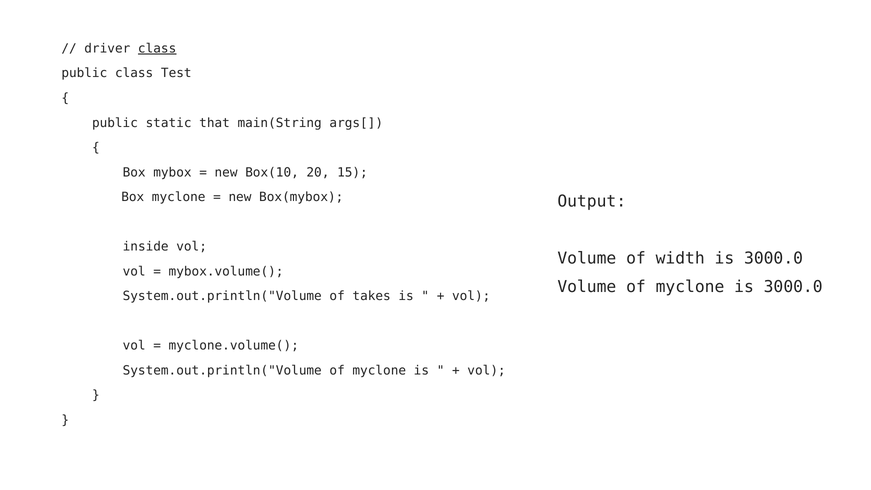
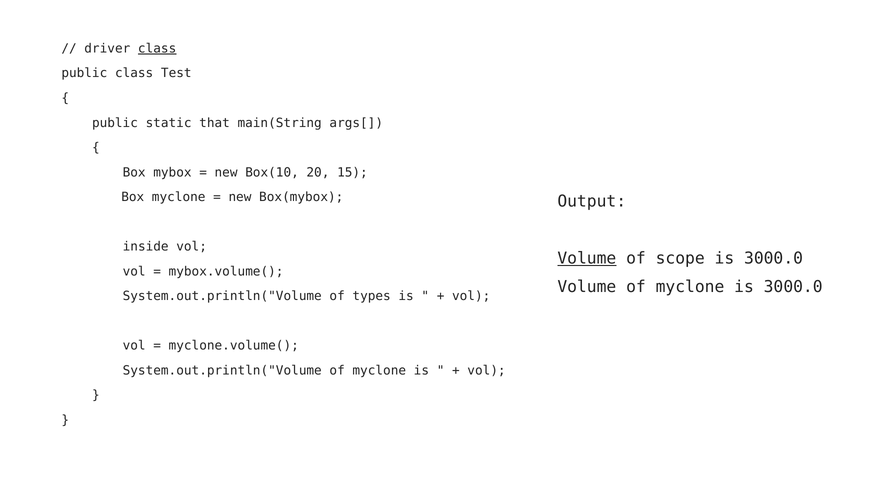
Volume at (587, 258) underline: none -> present
width: width -> scope
takes: takes -> types
